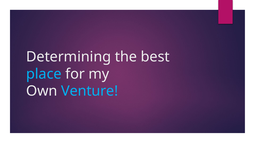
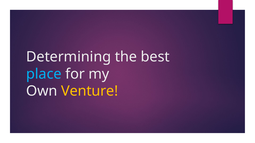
Venture colour: light blue -> yellow
